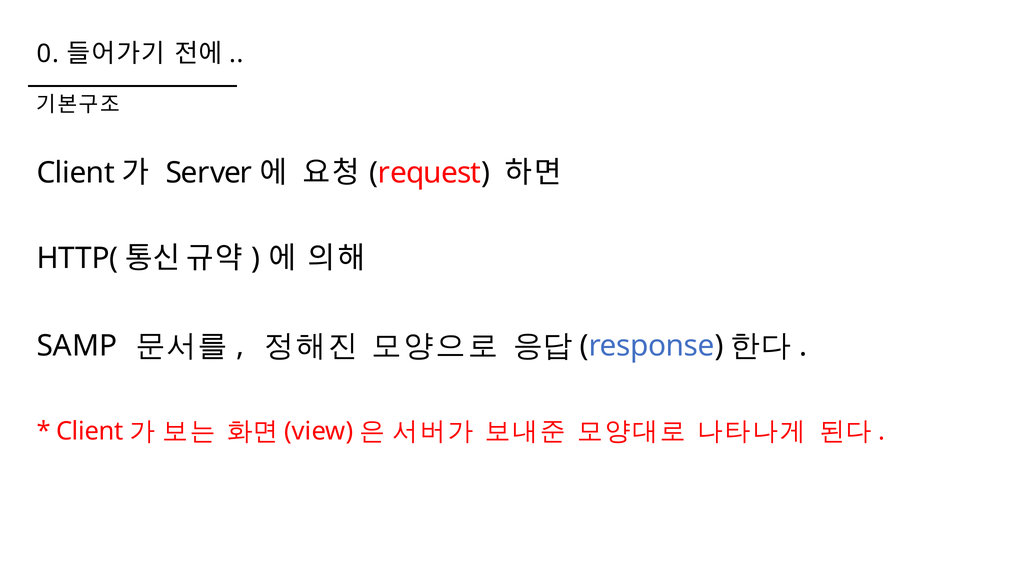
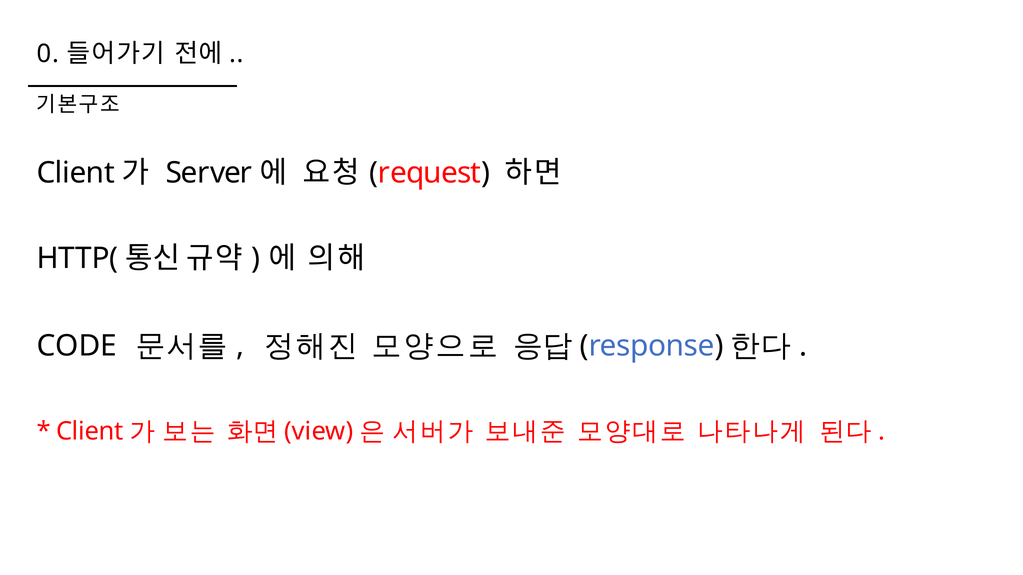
SAMP: SAMP -> CODE
